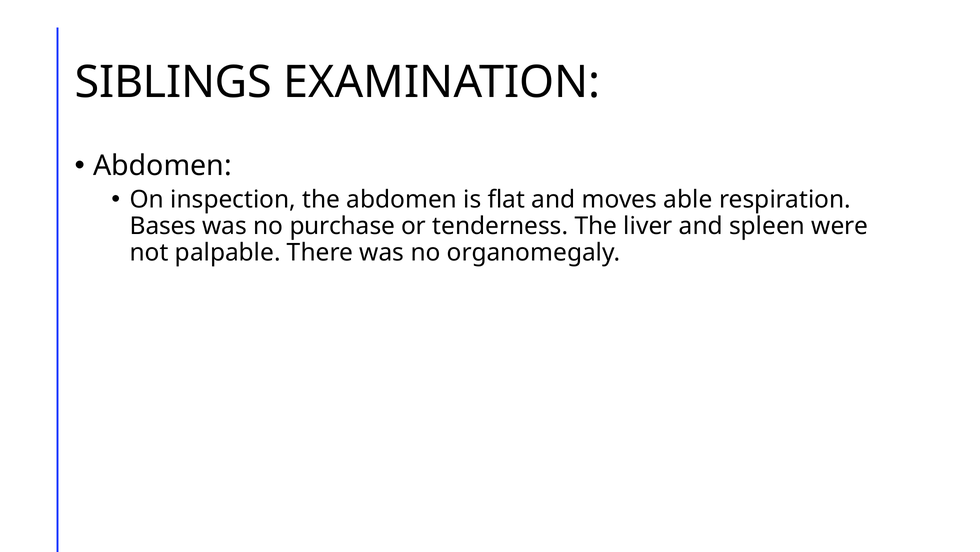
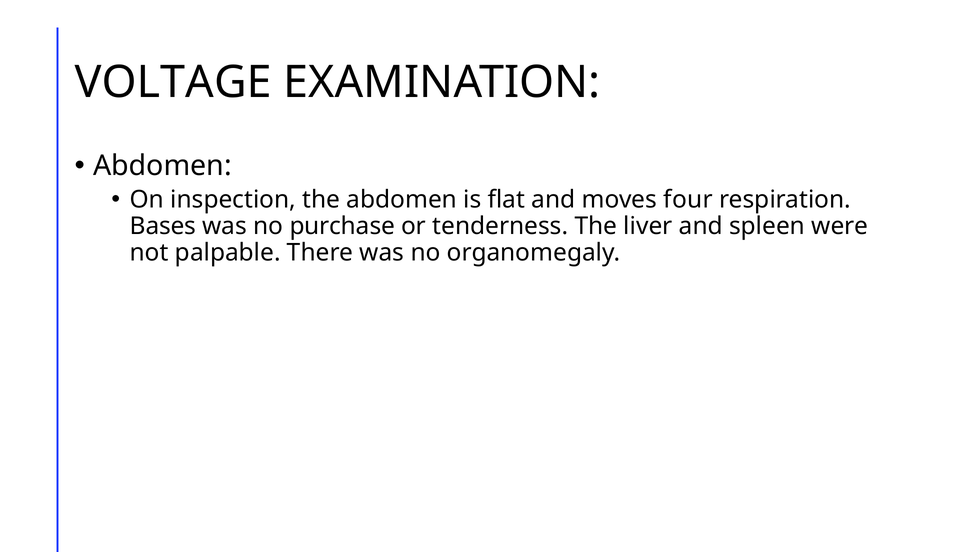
SIBLINGS: SIBLINGS -> VOLTAGE
able: able -> four
